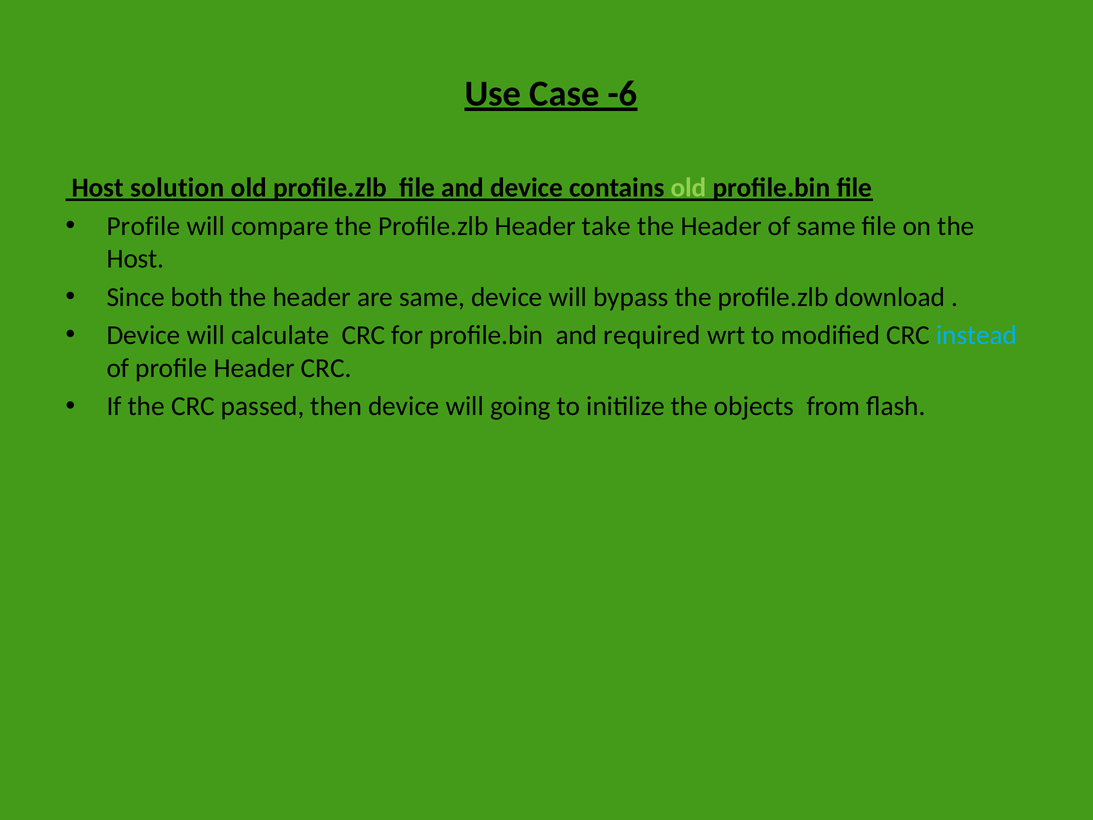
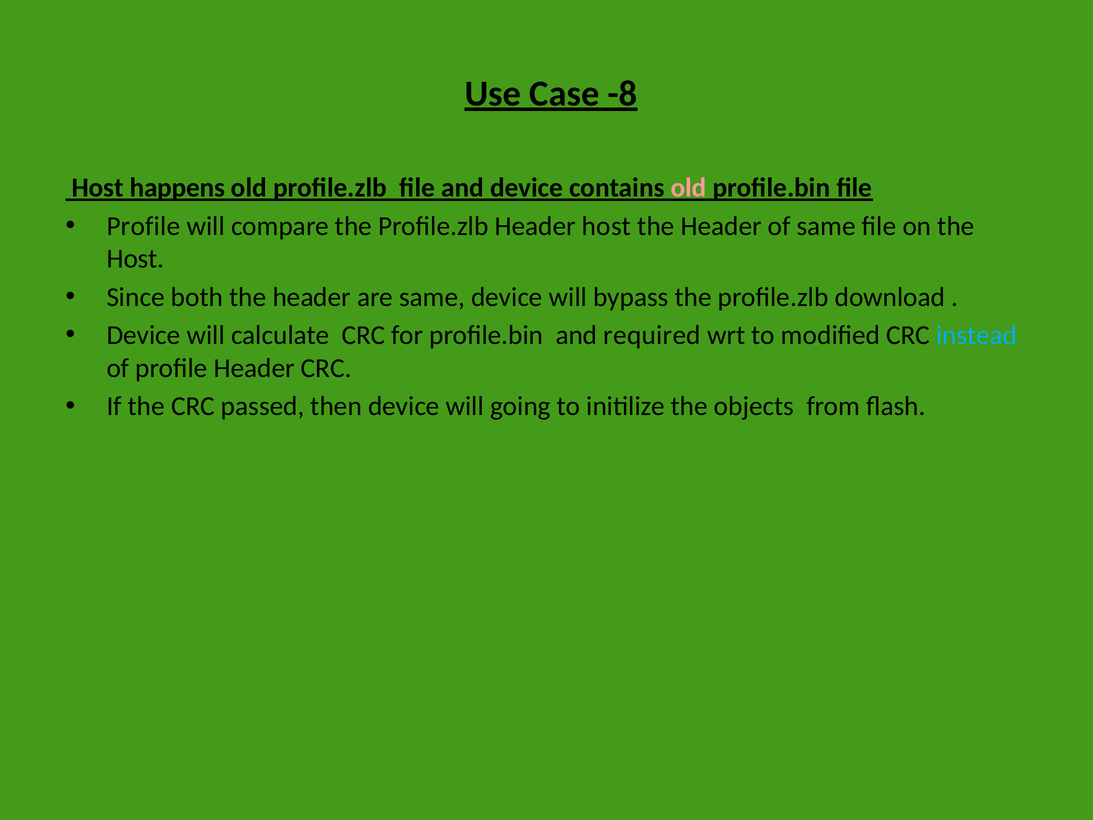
-6: -6 -> -8
solution: solution -> happens
old at (689, 188) colour: light green -> pink
Header take: take -> host
